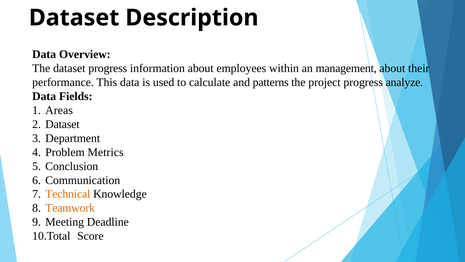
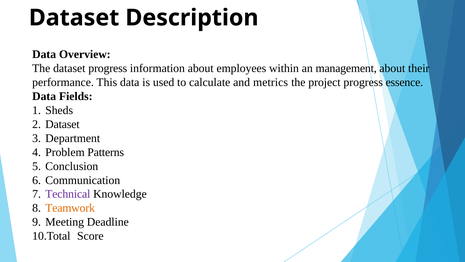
patterns: patterns -> metrics
analyze: analyze -> essence
Areas: Areas -> Sheds
Metrics: Metrics -> Patterns
Technical colour: orange -> purple
